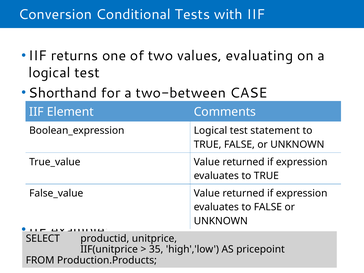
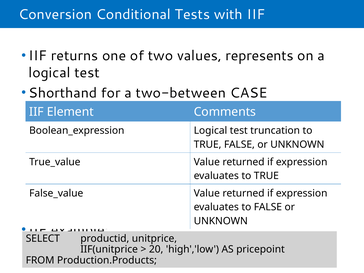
evaluating: evaluating -> represents
statement: statement -> truncation
35: 35 -> 20
